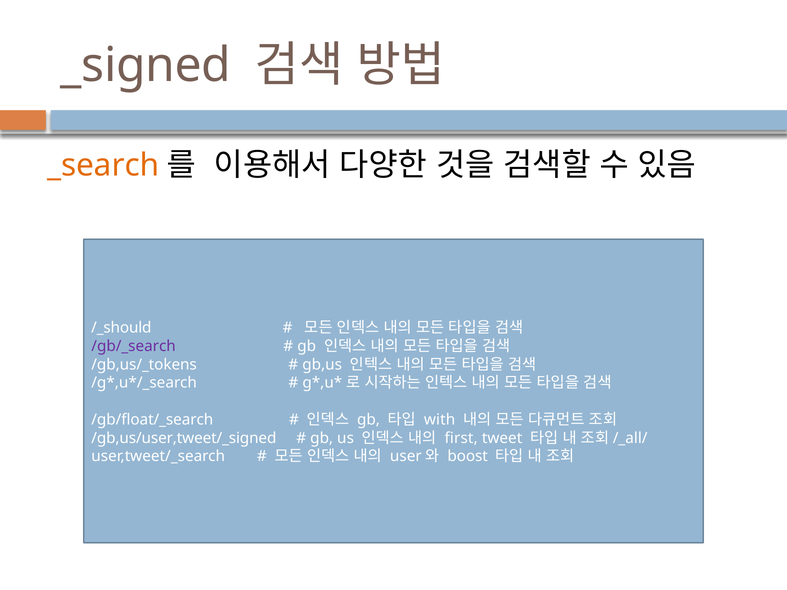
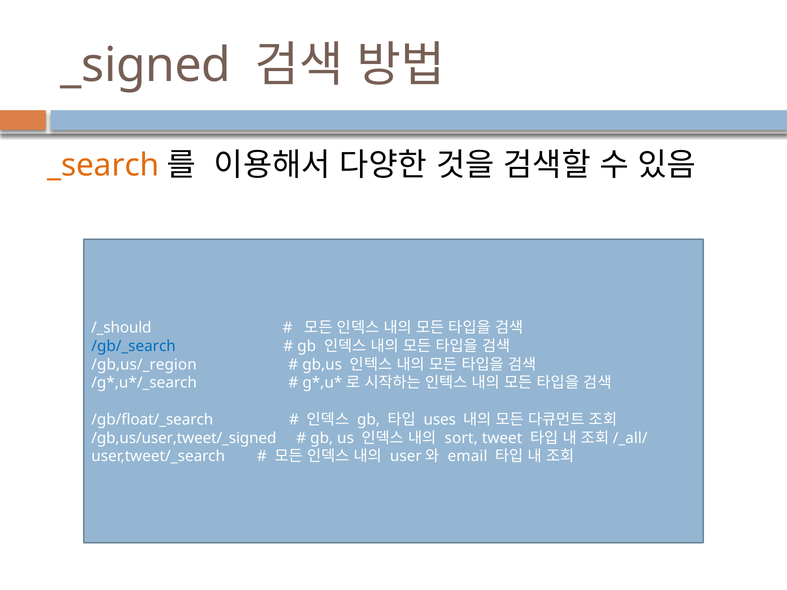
/gb/_search colour: purple -> blue
/gb,us/_tokens: /gb,us/_tokens -> /gb,us/_region
with: with -> uses
first: first -> sort
boost: boost -> email
